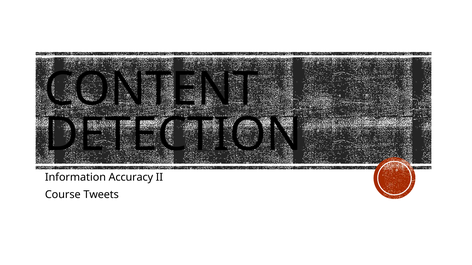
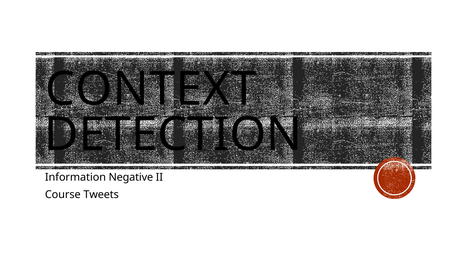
CONTENT: CONTENT -> CONTEXT
Accuracy: Accuracy -> Negative
